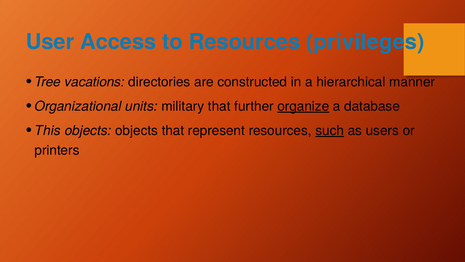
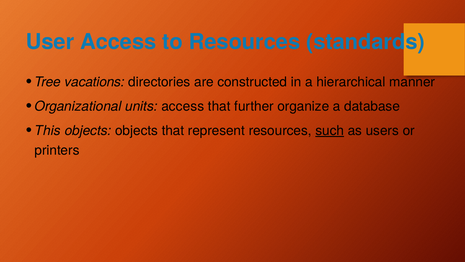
privileges: privileges -> standards
units military: military -> access
organize underline: present -> none
